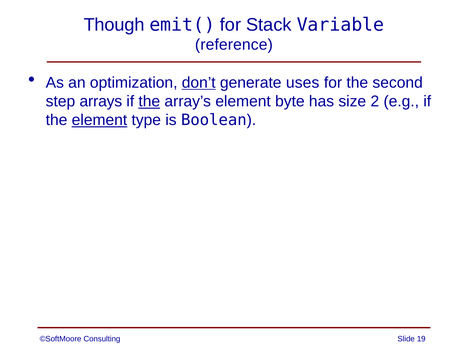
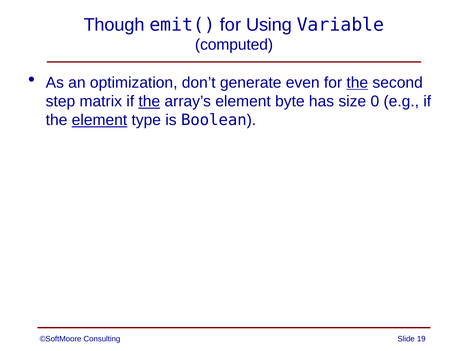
Stack: Stack -> Using
reference: reference -> computed
don’t underline: present -> none
uses: uses -> even
the at (357, 83) underline: none -> present
arrays: arrays -> matrix
2: 2 -> 0
